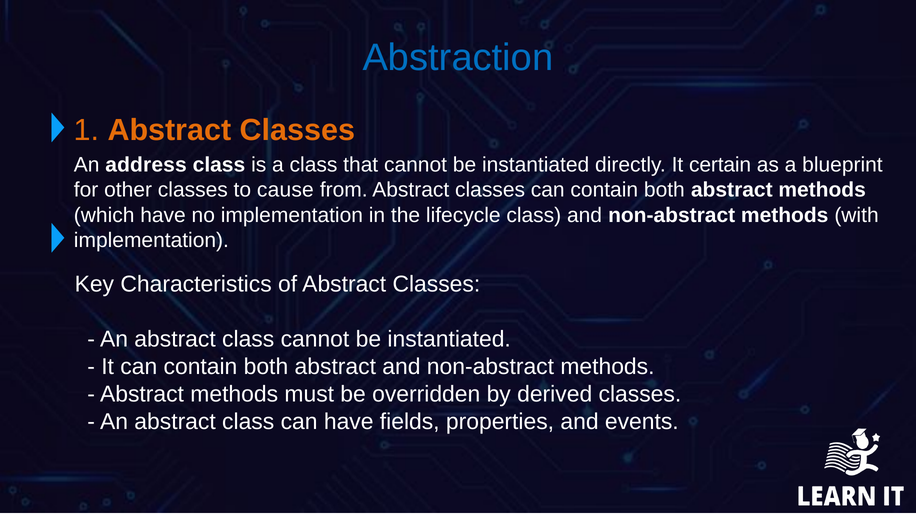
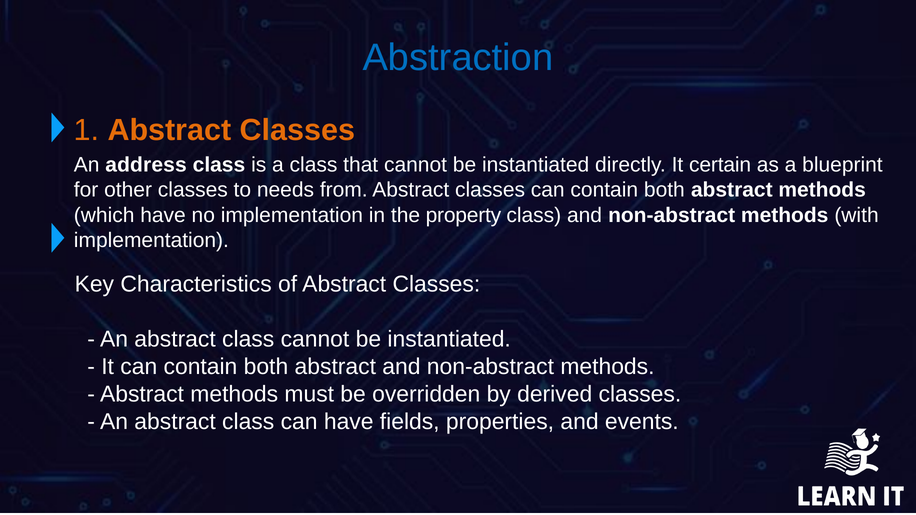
cause: cause -> needs
lifecycle: lifecycle -> property
